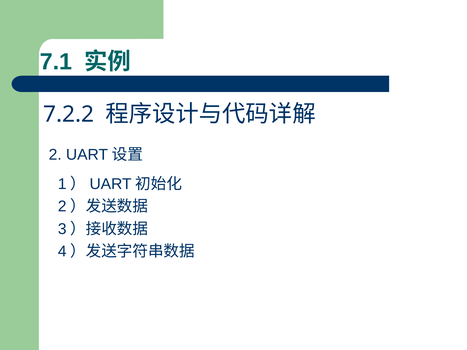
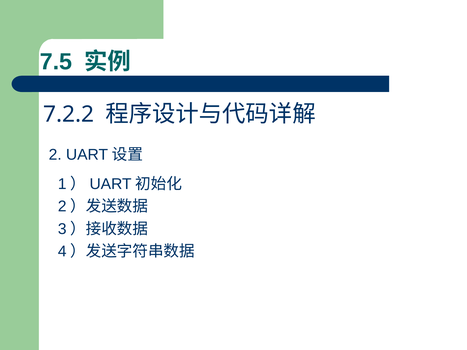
7.1: 7.1 -> 7.5
